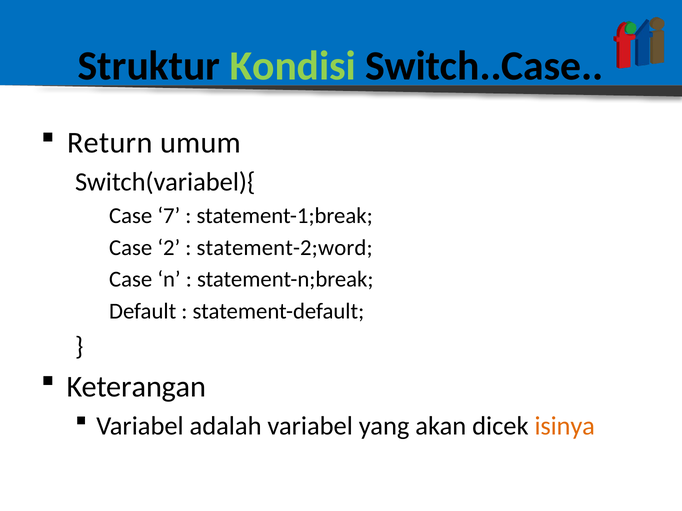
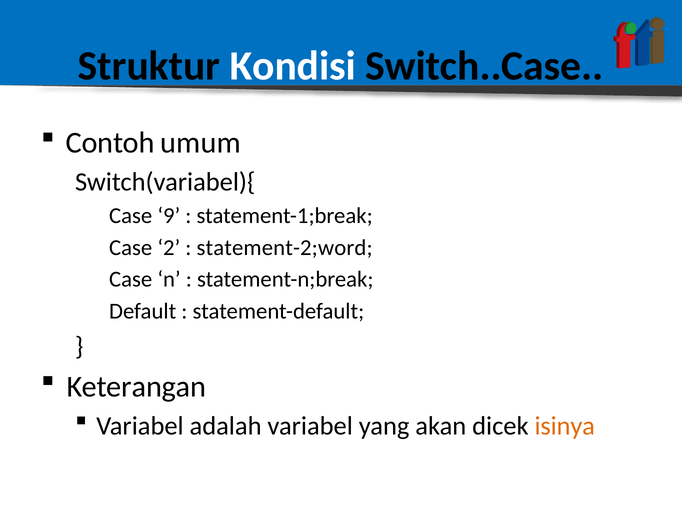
Kondisi colour: light green -> white
Return: Return -> Contoh
7: 7 -> 9
